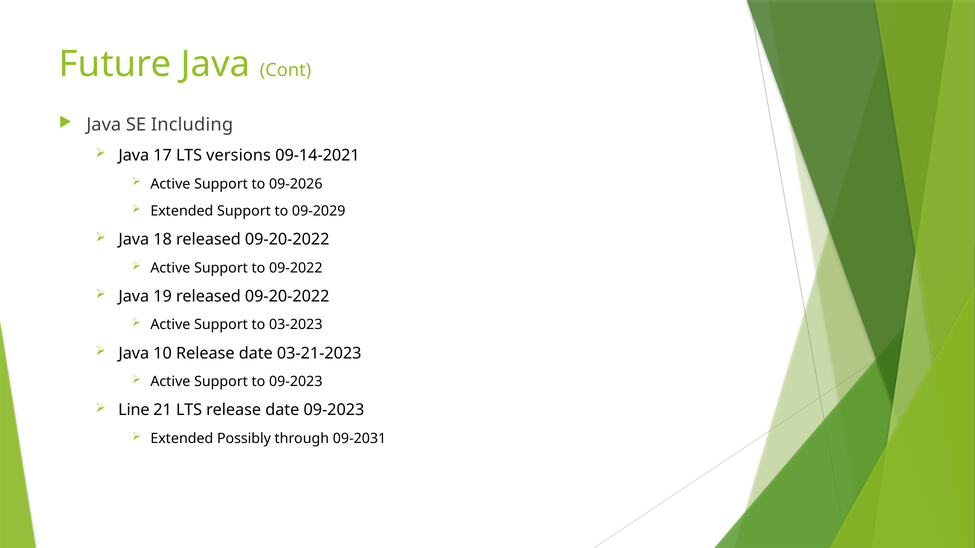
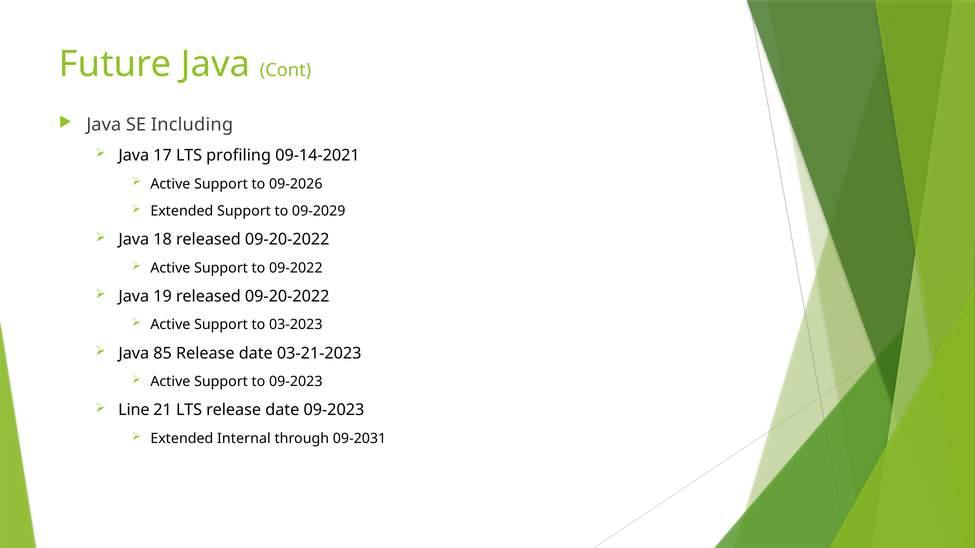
versions: versions -> profiling
10: 10 -> 85
Possibly: Possibly -> Internal
